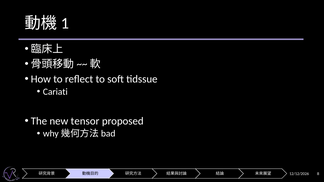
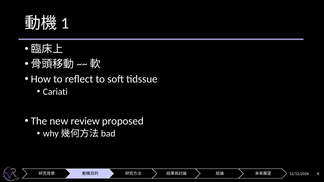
tensor: tensor -> review
